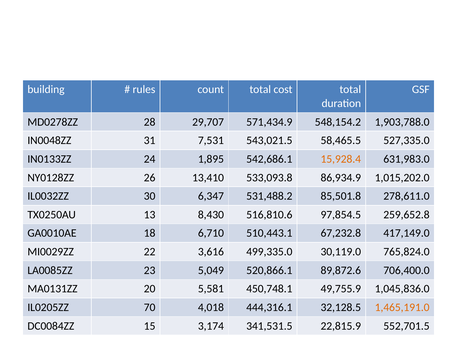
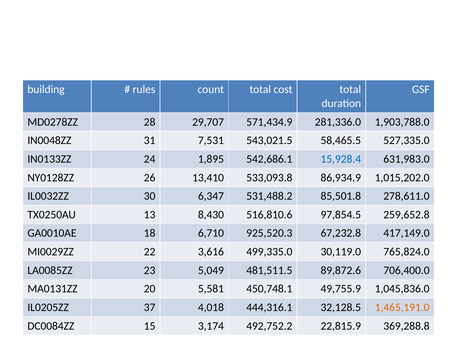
548,154.2: 548,154.2 -> 281,336.0
15,928.4 colour: orange -> blue
510,443.1: 510,443.1 -> 925,520.3
520,866.1: 520,866.1 -> 481,511.5
70: 70 -> 37
341,531.5: 341,531.5 -> 492,752.2
552,701.5: 552,701.5 -> 369,288.8
